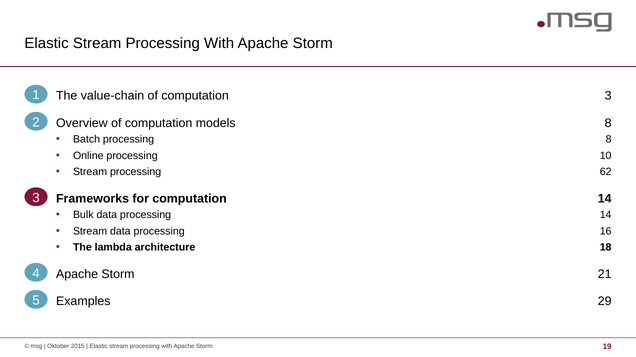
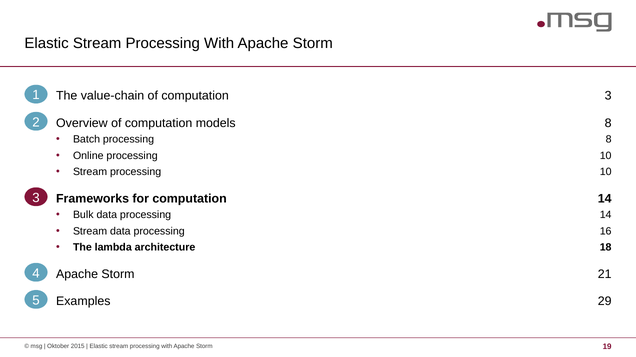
Stream processing 62: 62 -> 10
